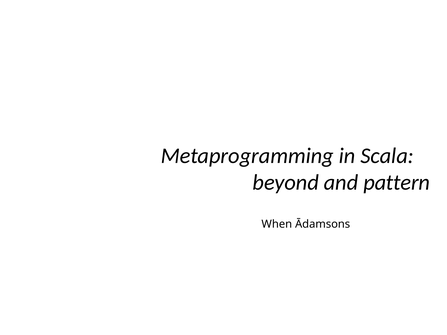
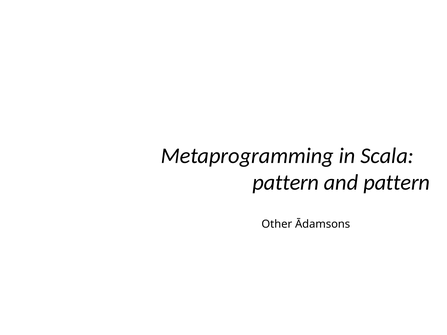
beyond at (286, 183): beyond -> pattern
When: When -> Other
